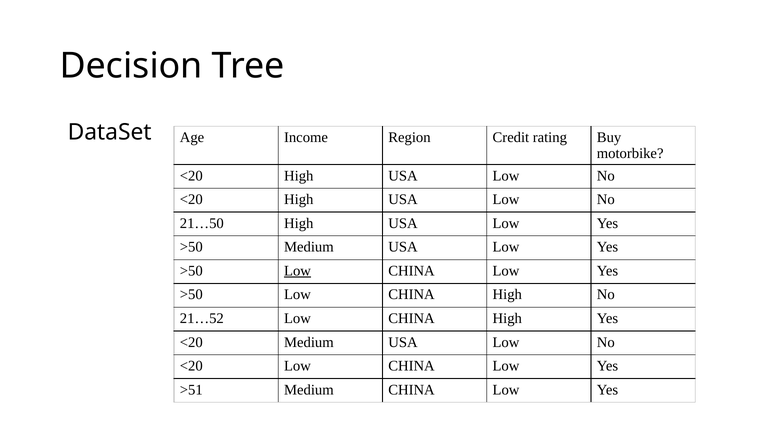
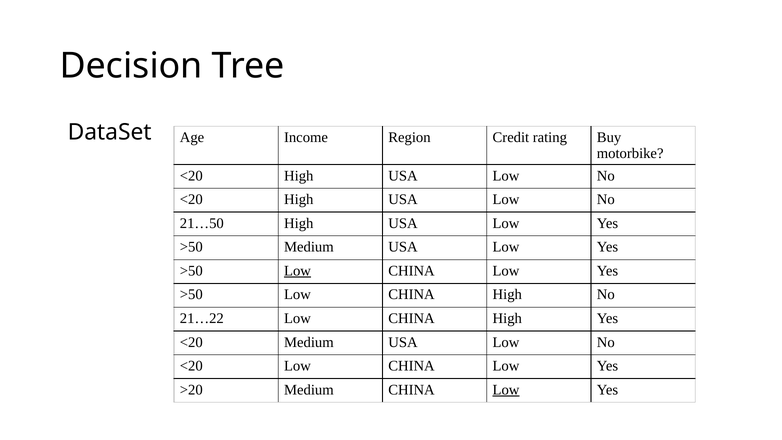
21…52: 21…52 -> 21…22
>51: >51 -> >20
Low at (506, 390) underline: none -> present
